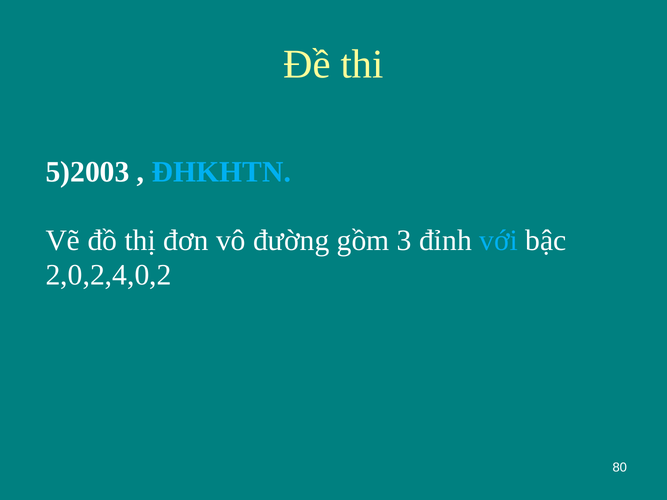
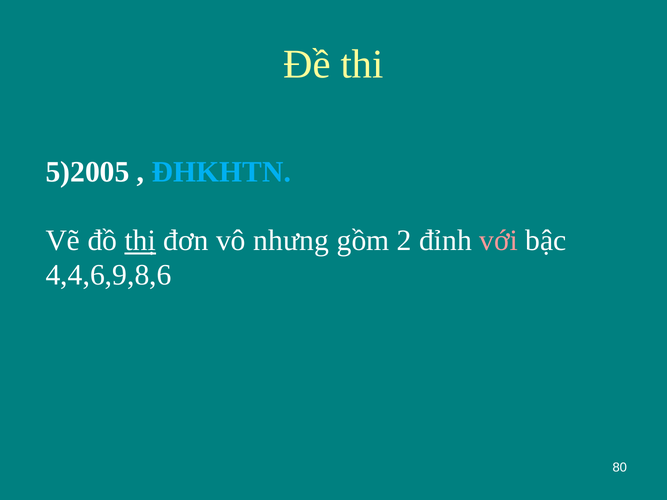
5)2003: 5)2003 -> 5)2005
thị underline: none -> present
đường: đường -> nhưng
3: 3 -> 2
với colour: light blue -> pink
2,0,2,4,0,2: 2,0,2,4,0,2 -> 4,4,6,9,8,6
